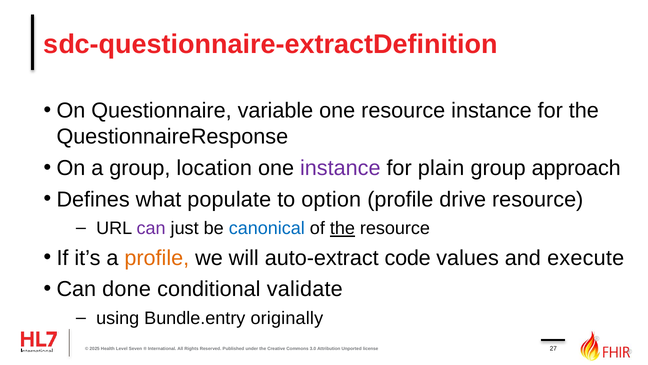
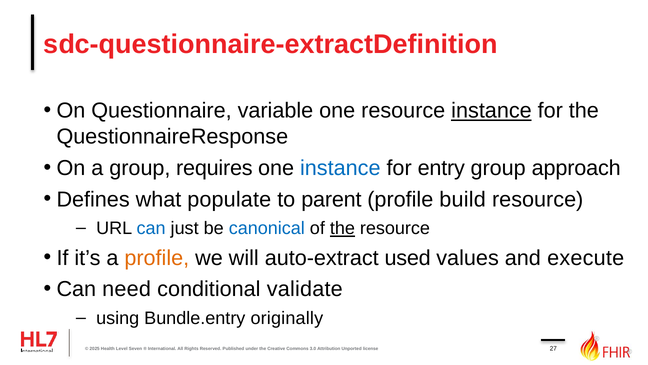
instance at (491, 111) underline: none -> present
location: location -> requires
instance at (340, 168) colour: purple -> blue
plain: plain -> entry
option: option -> parent
drive: drive -> build
can at (151, 228) colour: purple -> blue
code: code -> used
done: done -> need
